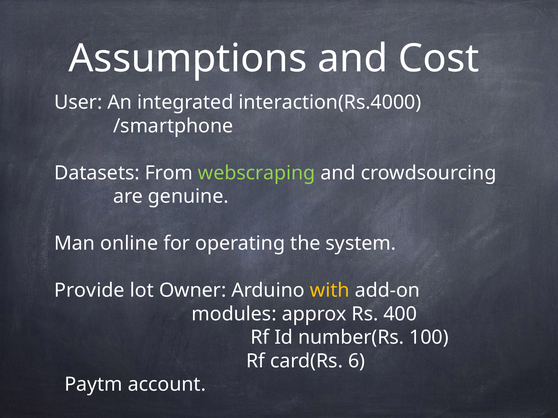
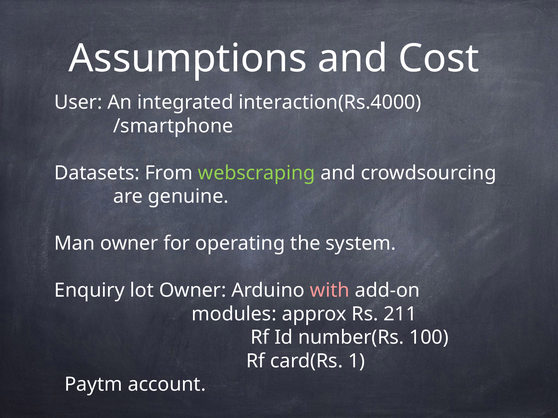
Man online: online -> owner
Provide: Provide -> Enquiry
with colour: yellow -> pink
400: 400 -> 211
6: 6 -> 1
